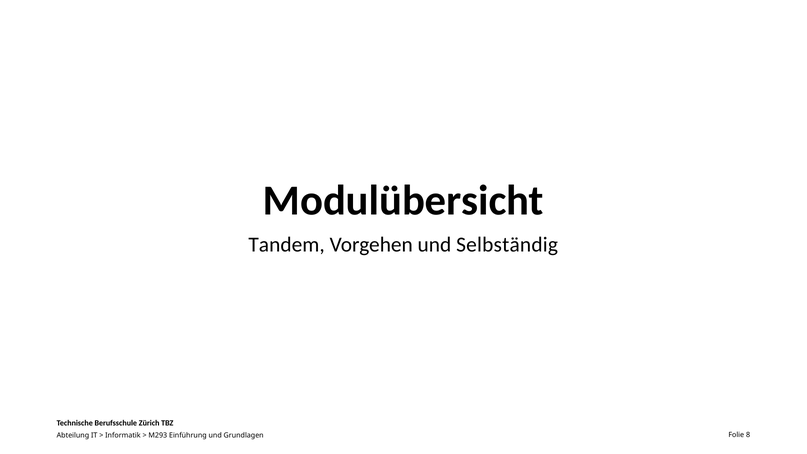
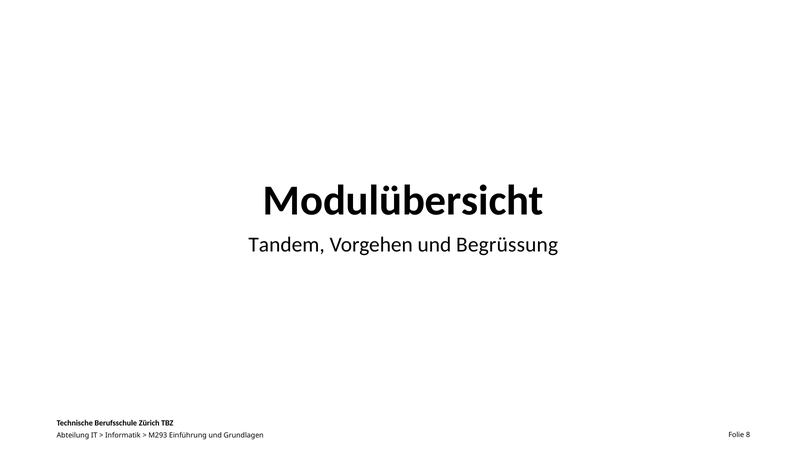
Selbständig: Selbständig -> Begrüssung
